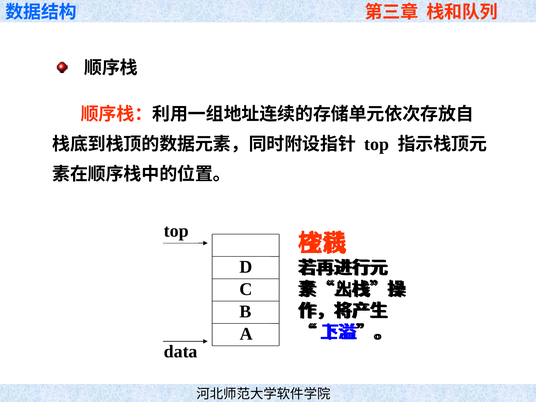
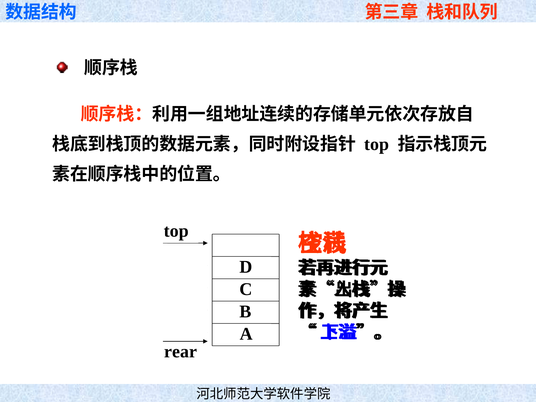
data: data -> rear
